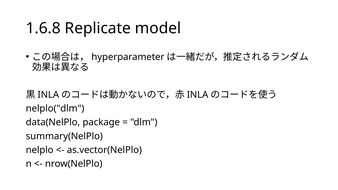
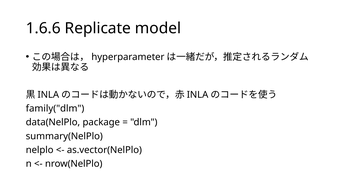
1.6.8: 1.6.8 -> 1.6.6
nelplo("dlm: nelplo("dlm -> family("dlm
